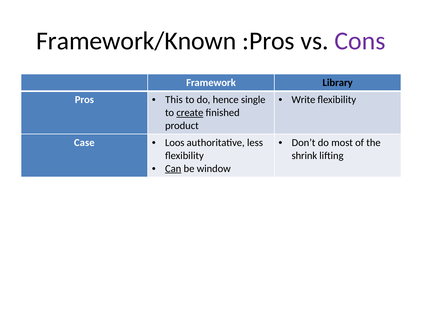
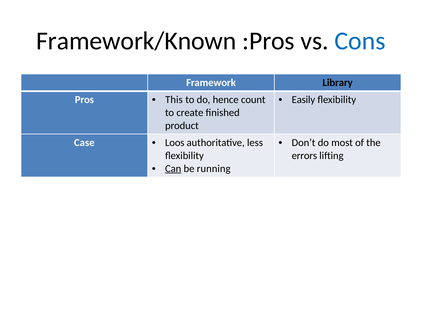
Cons colour: purple -> blue
Write: Write -> Easily
single: single -> count
create underline: present -> none
shrink: shrink -> errors
window: window -> running
